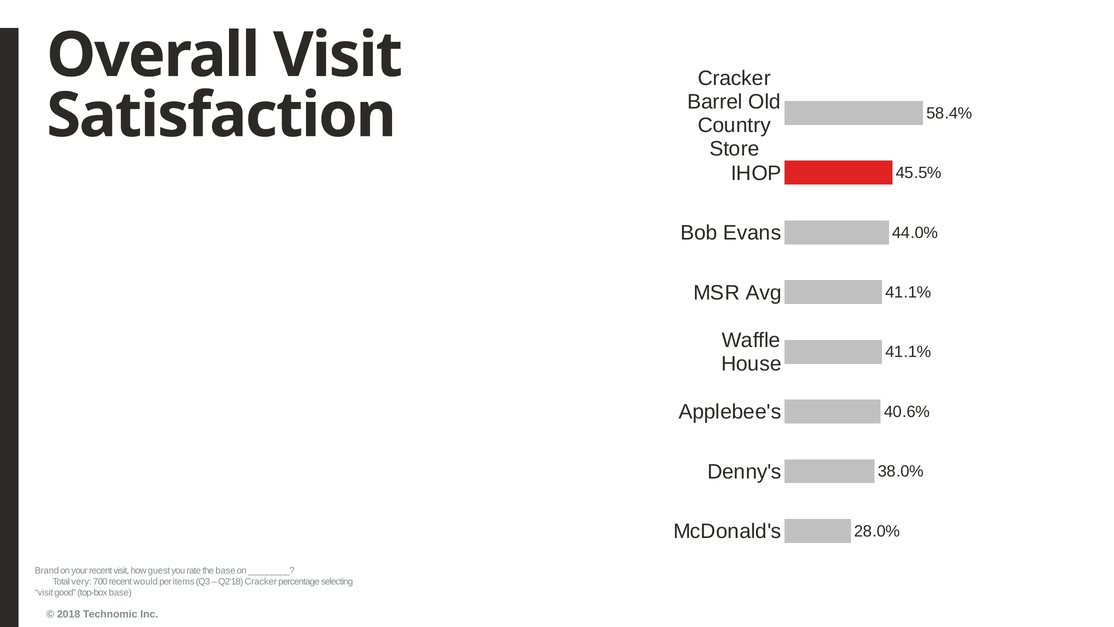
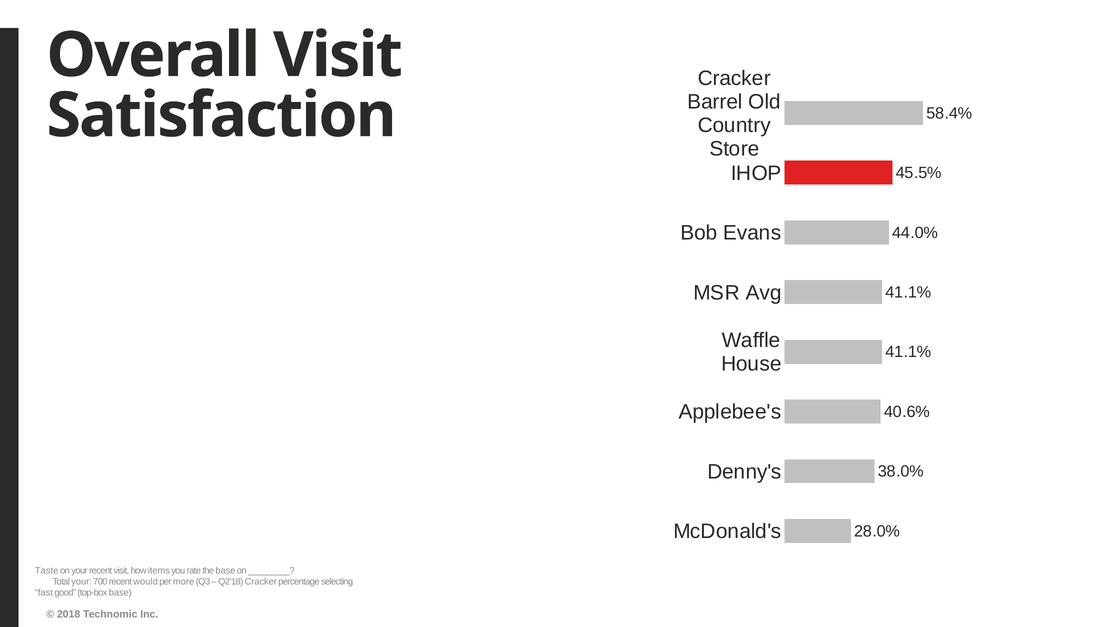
Brand: Brand -> Taste
guest: guest -> items
Total very: very -> your
items: items -> more
visit at (44, 592): visit -> fast
